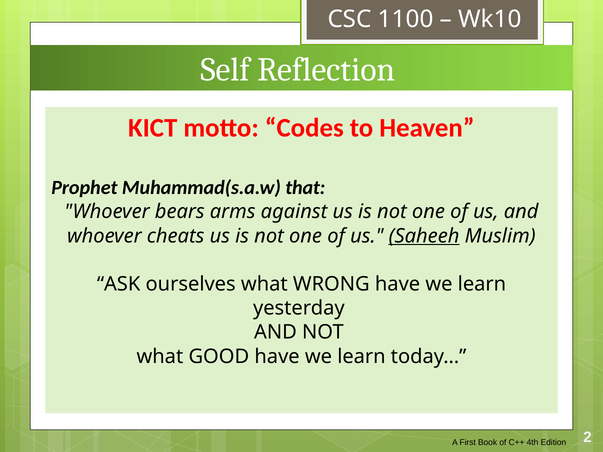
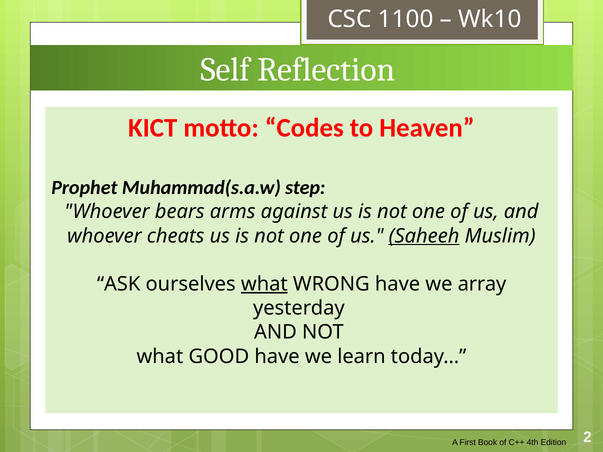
that: that -> step
what at (264, 284) underline: none -> present
WRONG have we learn: learn -> array
